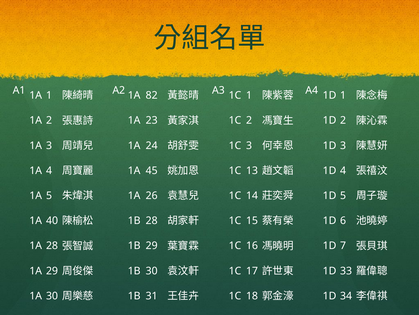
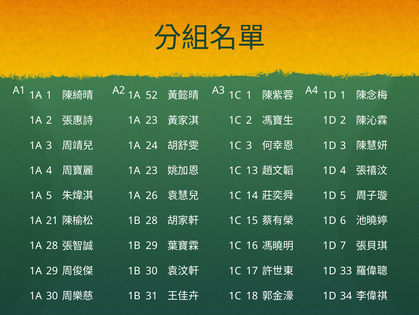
82: 82 -> 52
45 at (152, 170): 45 -> 23
40: 40 -> 21
